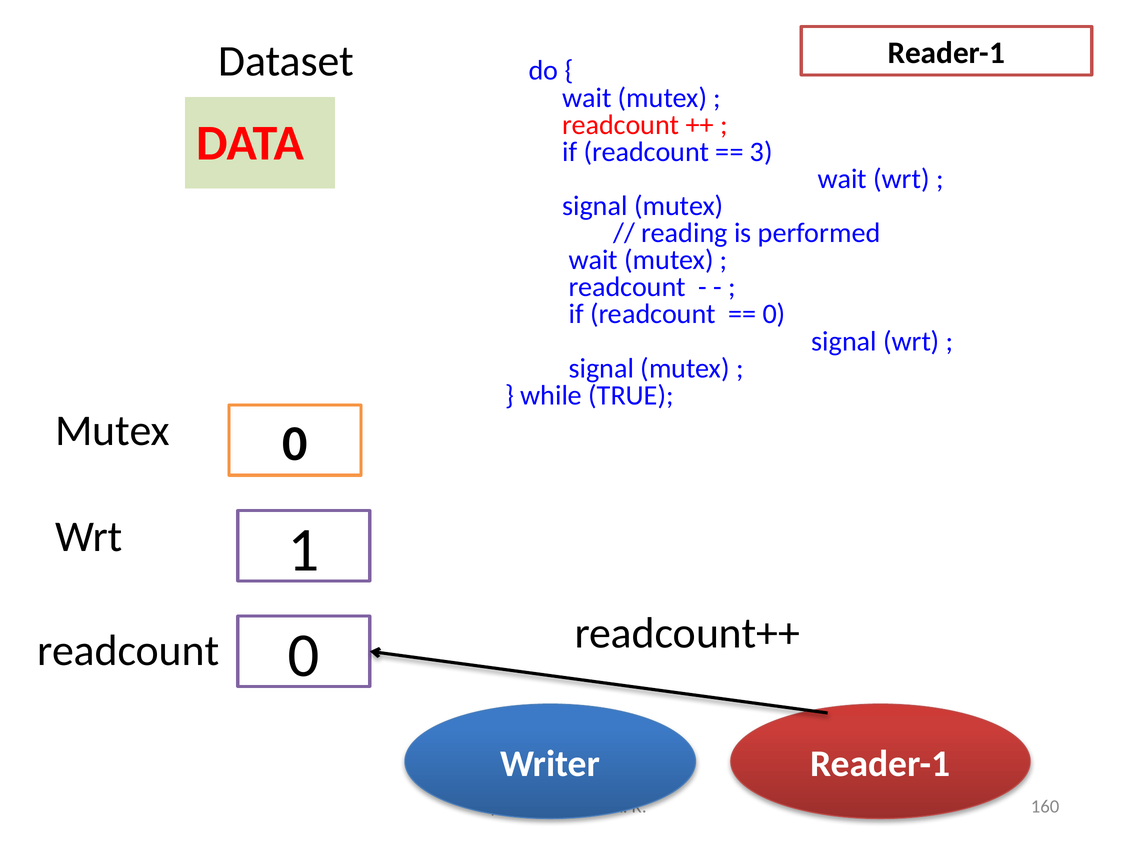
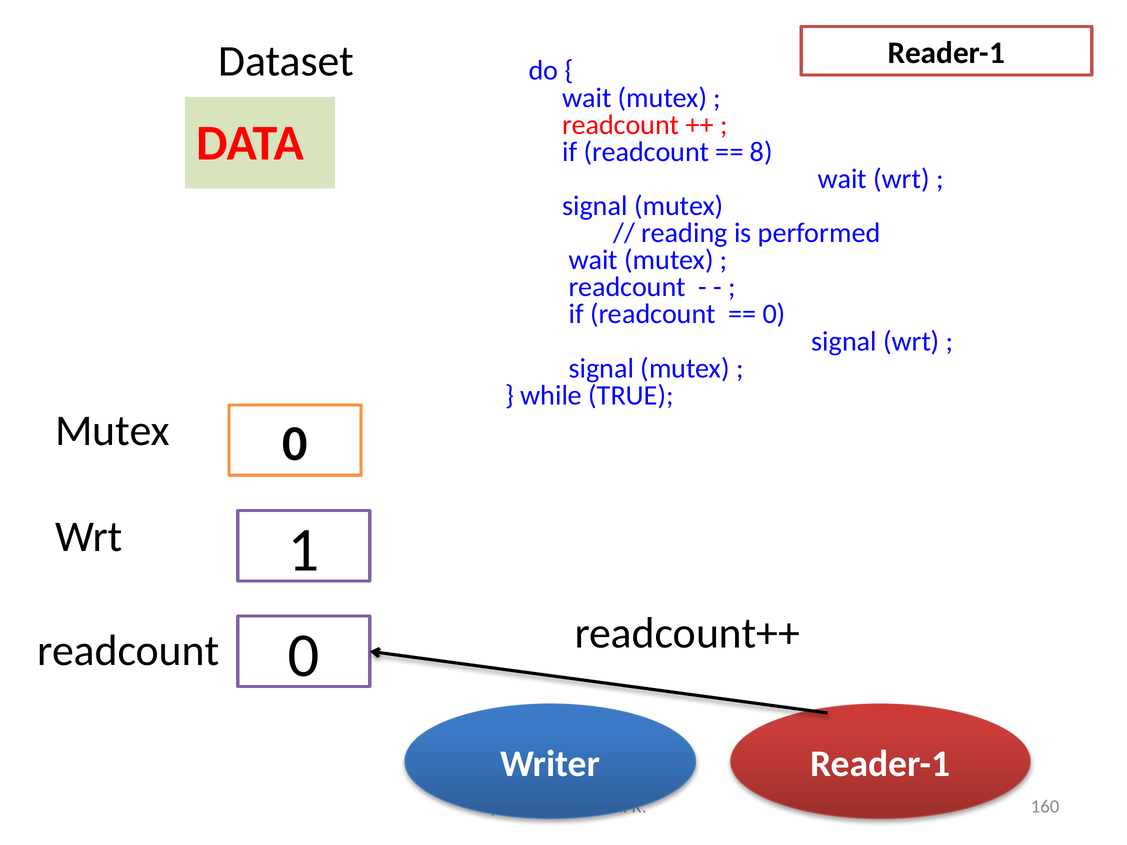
3: 3 -> 8
